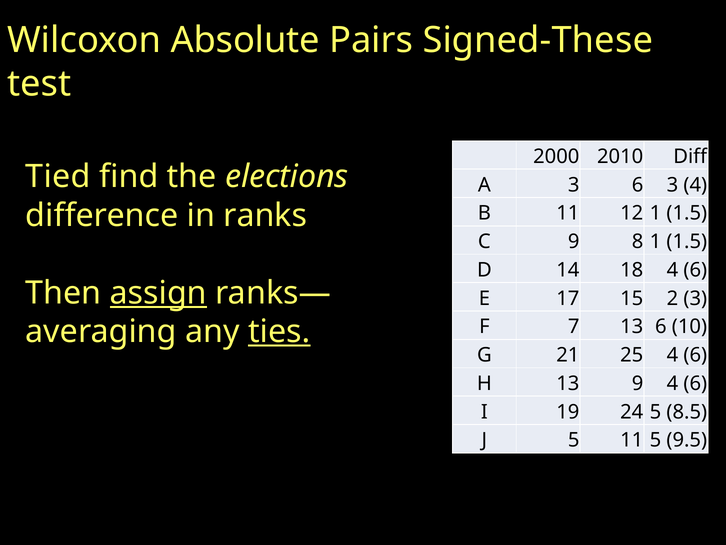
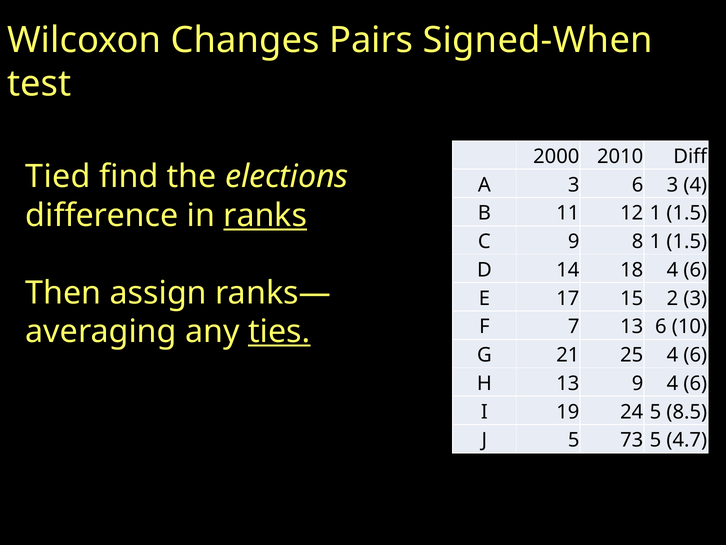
Absolute: Absolute -> Changes
Signed-These: Signed-These -> Signed-When
ranks underline: none -> present
assign underline: present -> none
5 11: 11 -> 73
9.5: 9.5 -> 4.7
